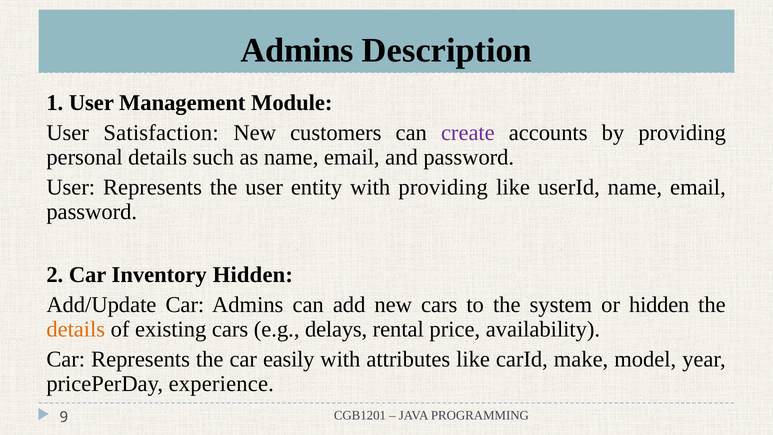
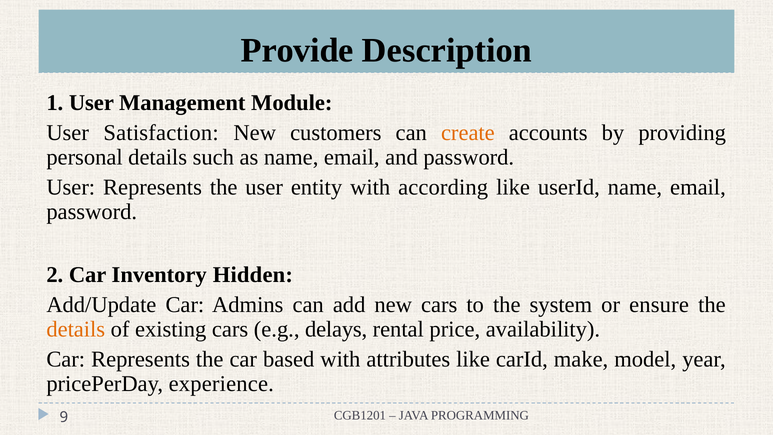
Admins at (297, 50): Admins -> Provide
create colour: purple -> orange
with providing: providing -> according
or hidden: hidden -> ensure
easily: easily -> based
